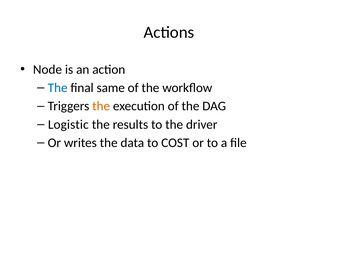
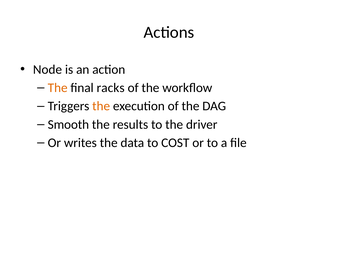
The at (58, 88) colour: blue -> orange
same: same -> racks
Logistic: Logistic -> Smooth
